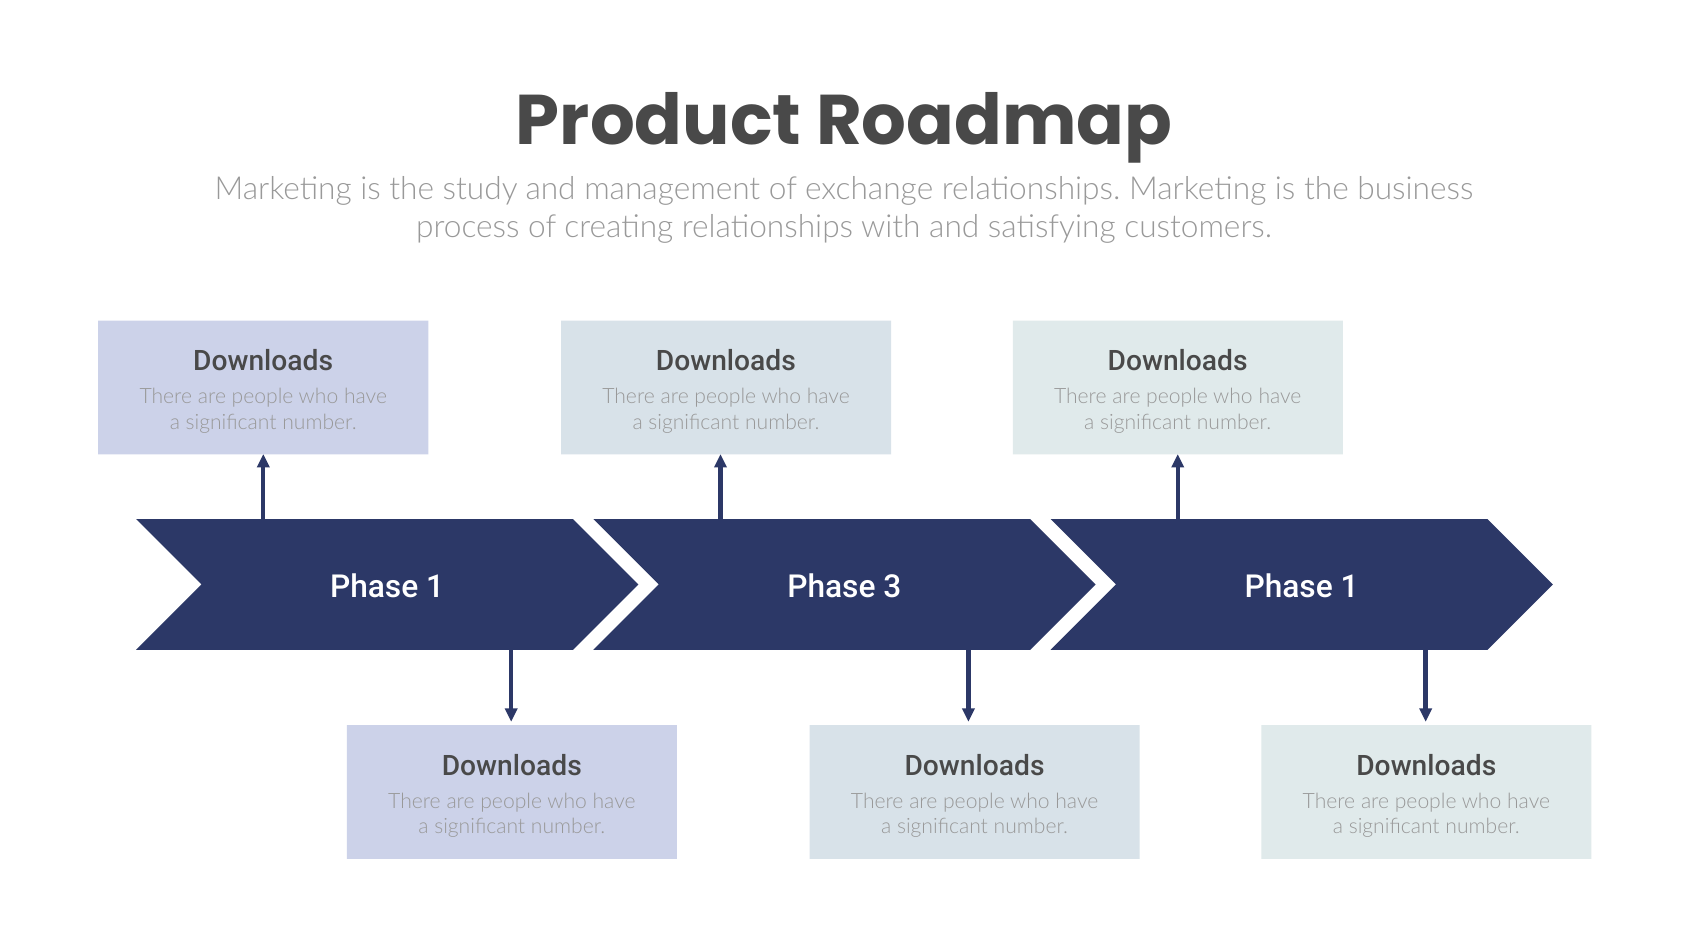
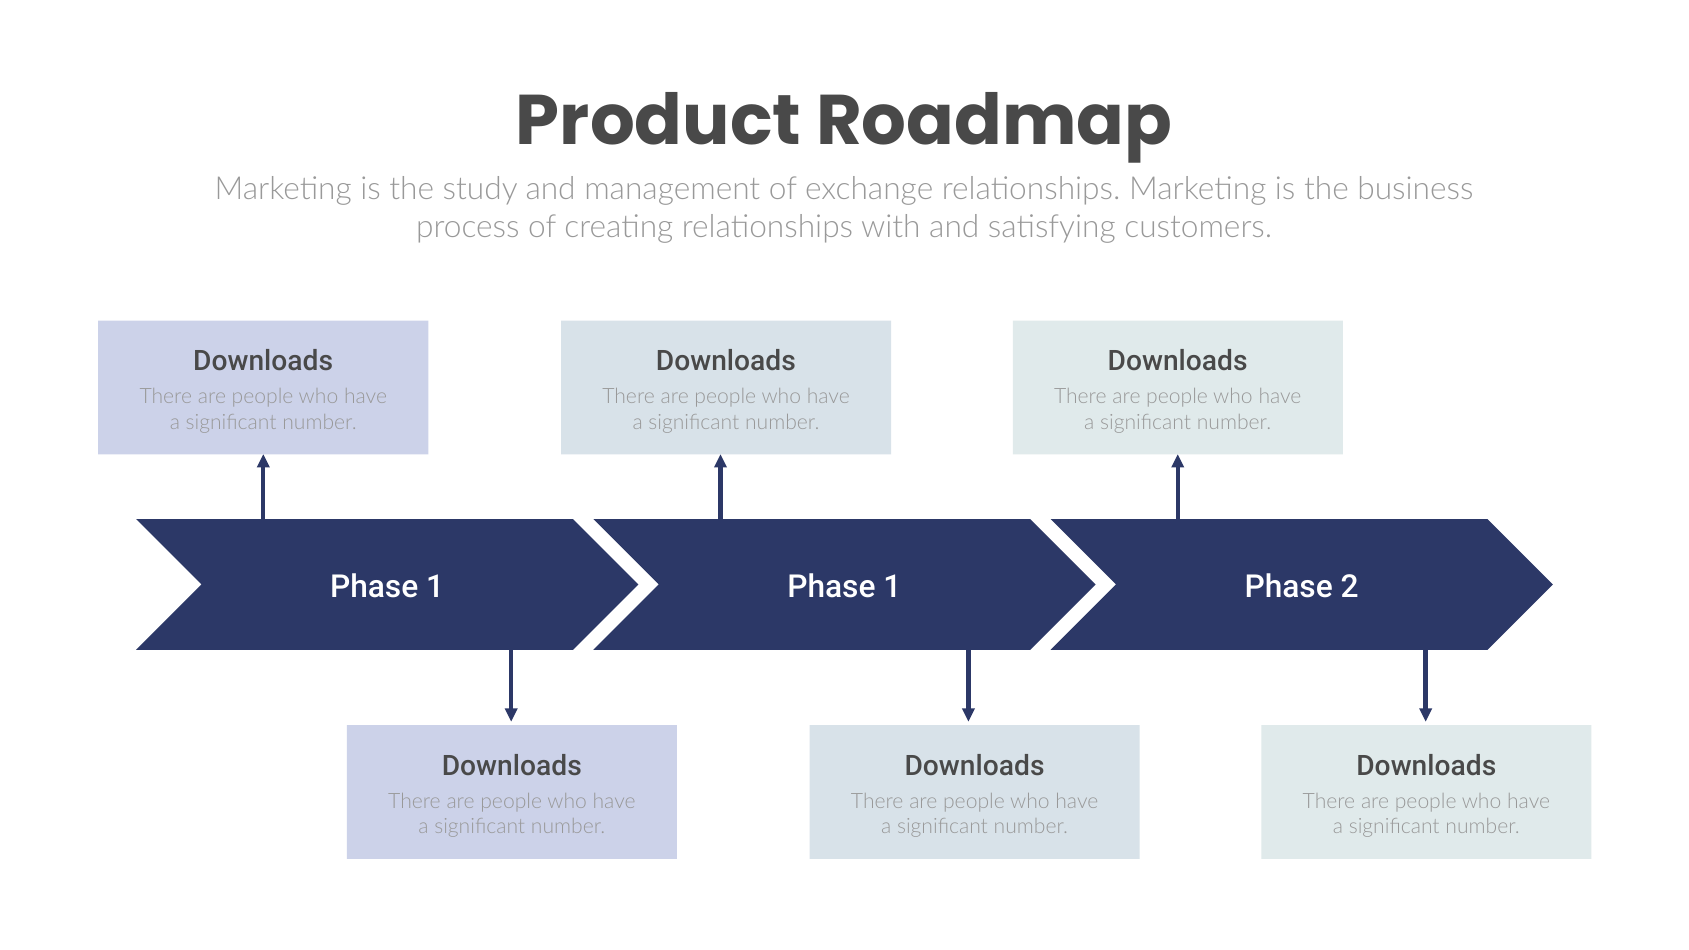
1 Phase 3: 3 -> 1
1 at (1350, 587): 1 -> 2
